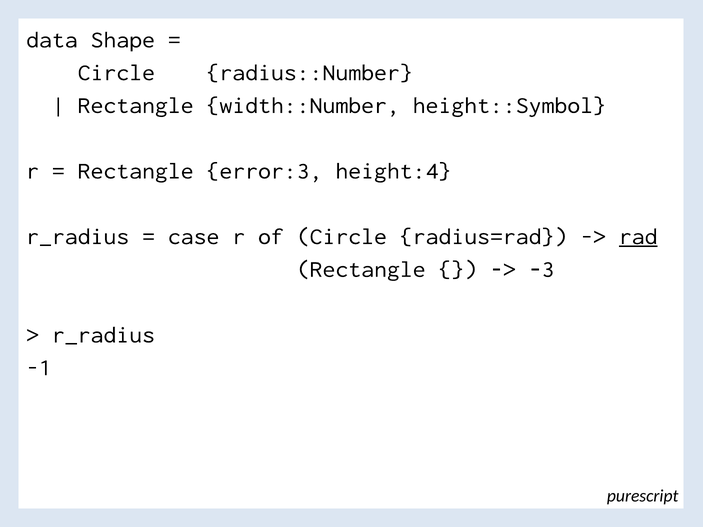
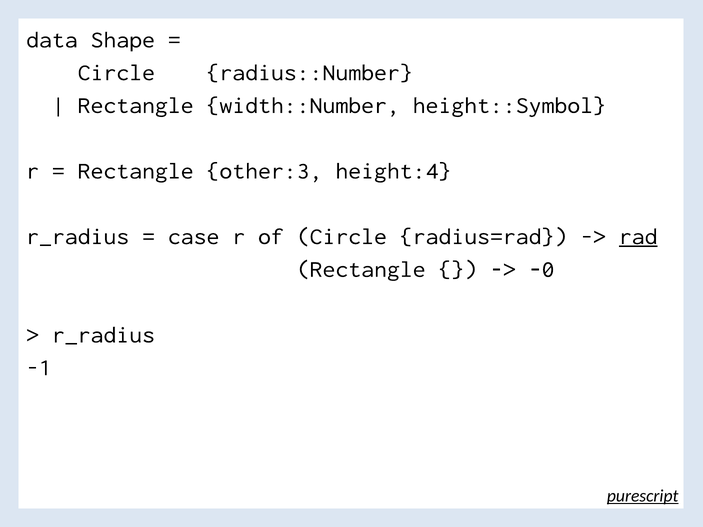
error:3: error:3 -> other:3
-3: -3 -> -0
purescript underline: none -> present
